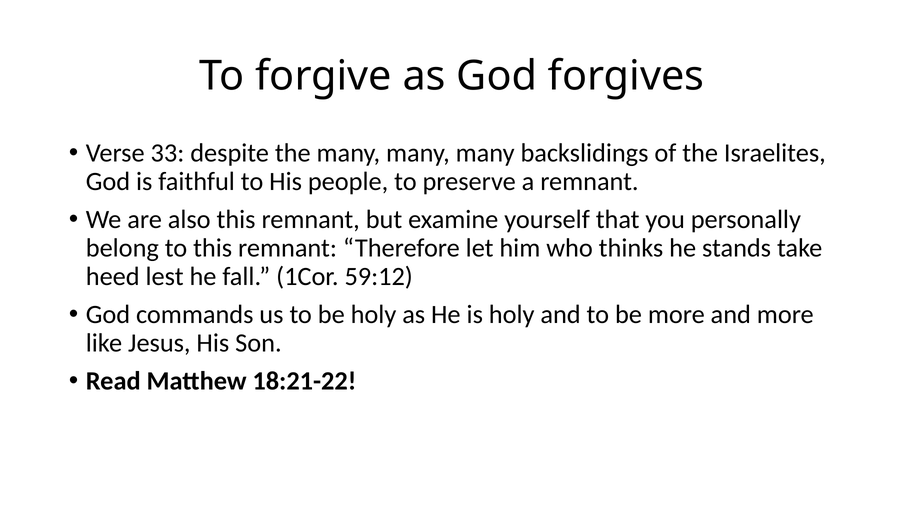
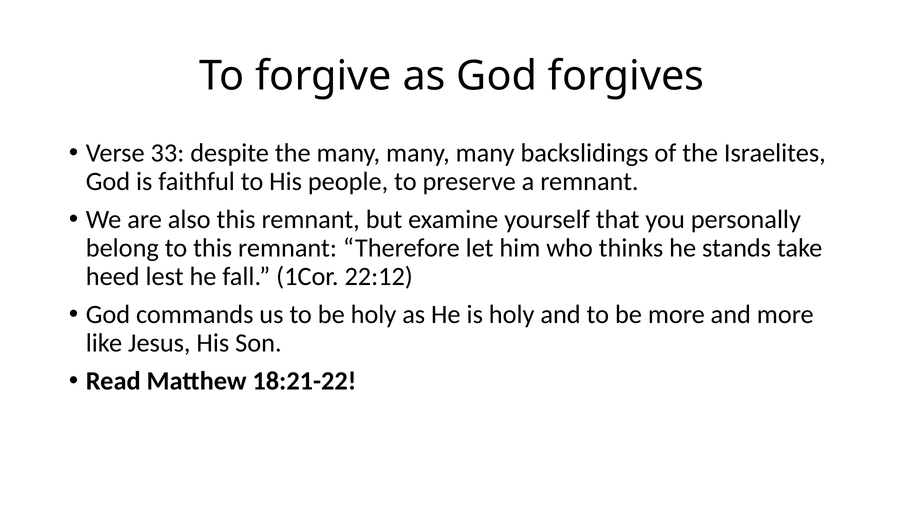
59:12: 59:12 -> 22:12
